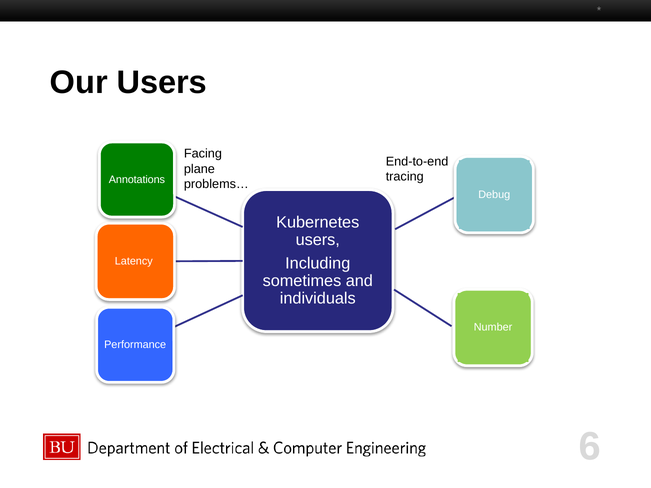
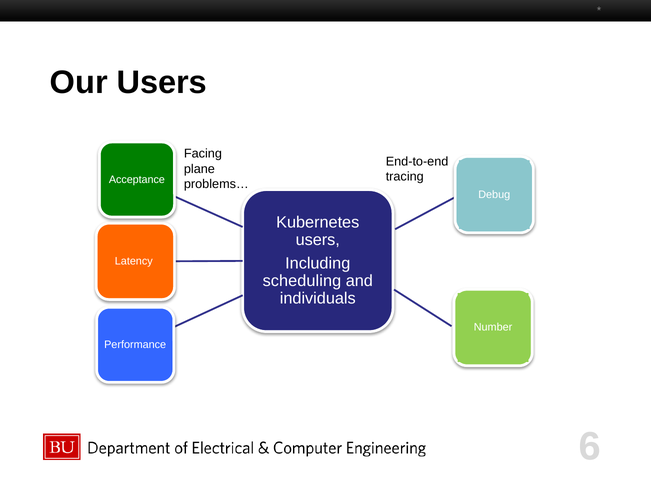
Annotations: Annotations -> Acceptance
sometimes: sometimes -> scheduling
